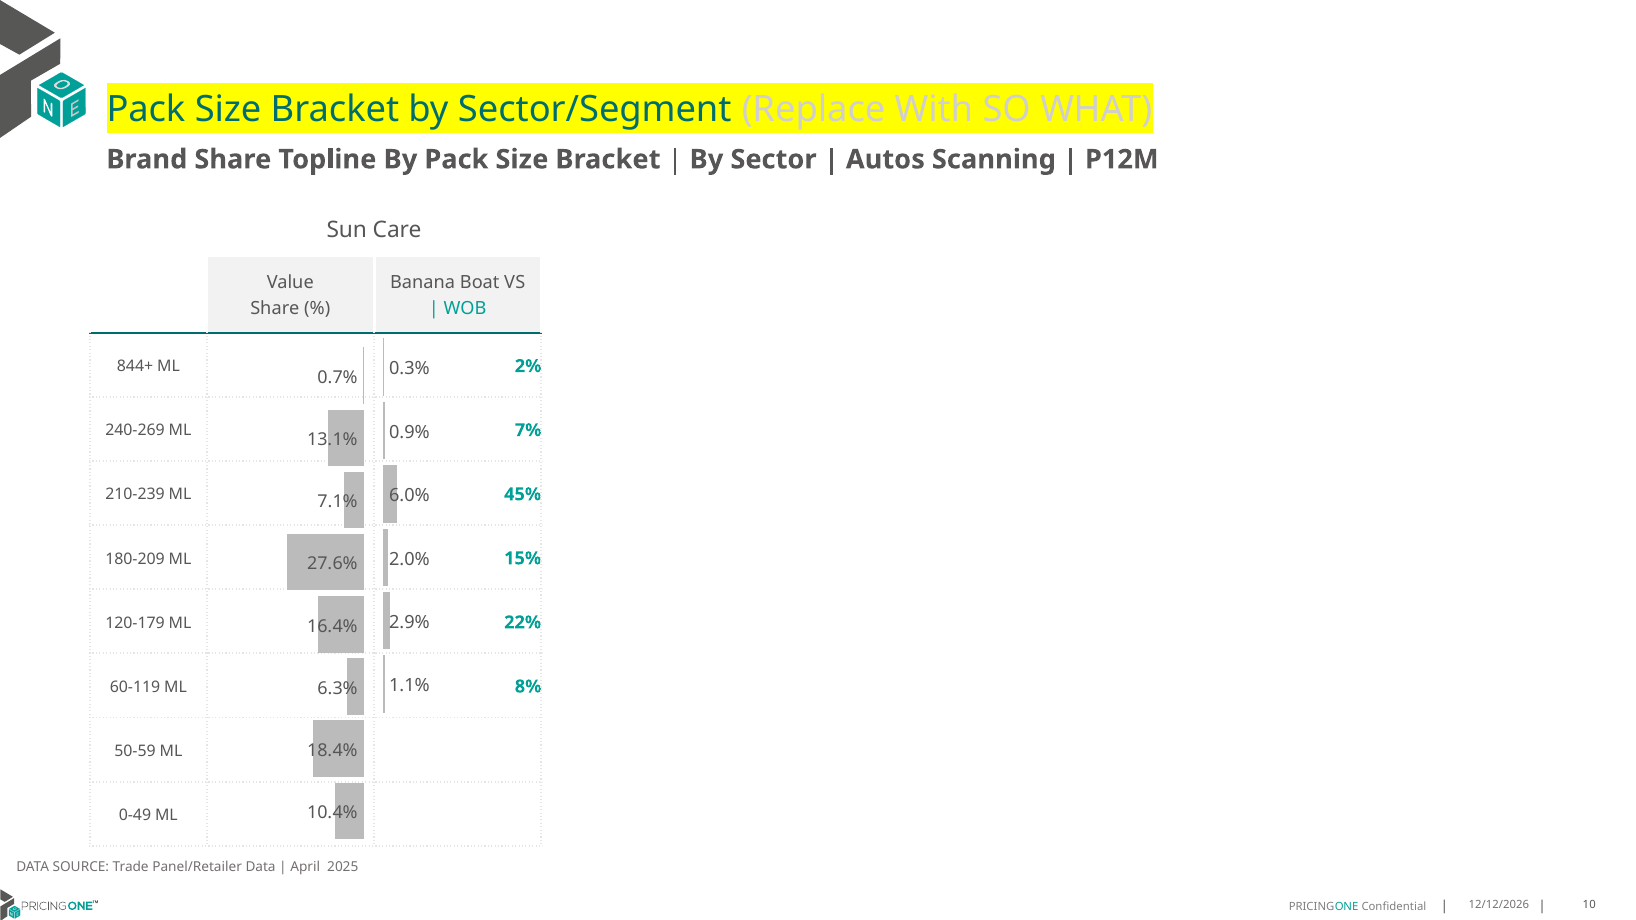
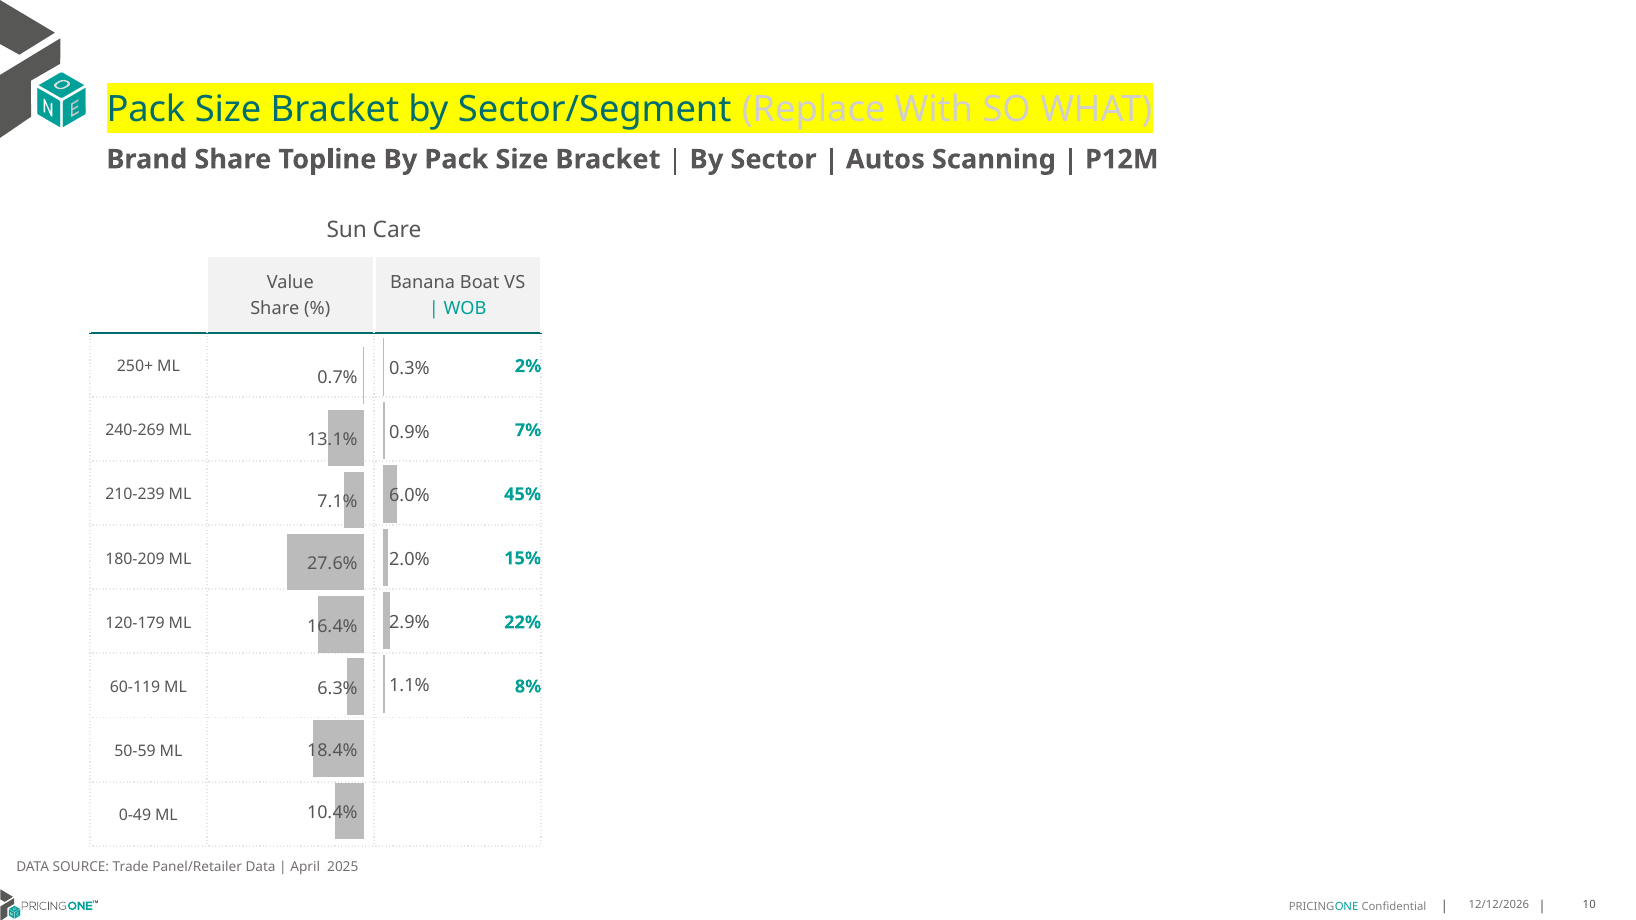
844+: 844+ -> 250+
